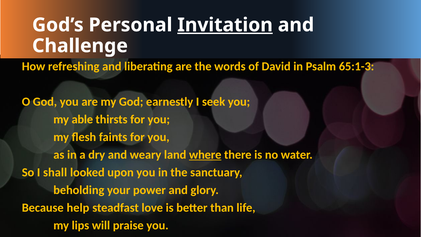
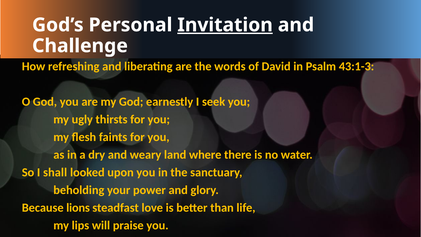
65:1-3: 65:1-3 -> 43:1-3
able: able -> ugly
where underline: present -> none
help: help -> lions
